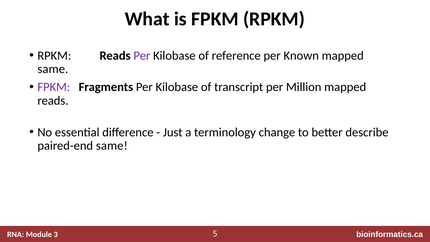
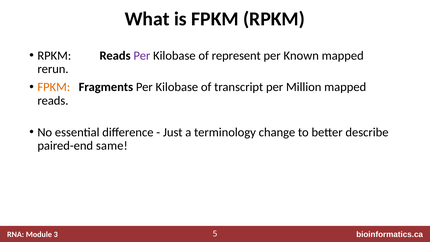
reference: reference -> represent
same at (53, 69): same -> rerun
FPKM at (54, 87) colour: purple -> orange
